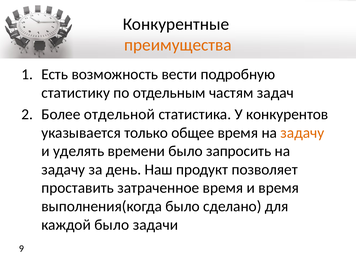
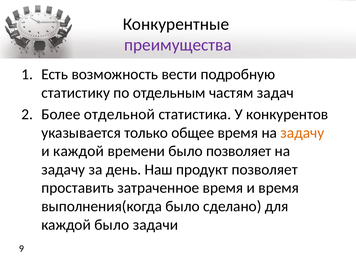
преимущества colour: orange -> purple
и уделять: уделять -> каждой
было запросить: запросить -> позволяет
